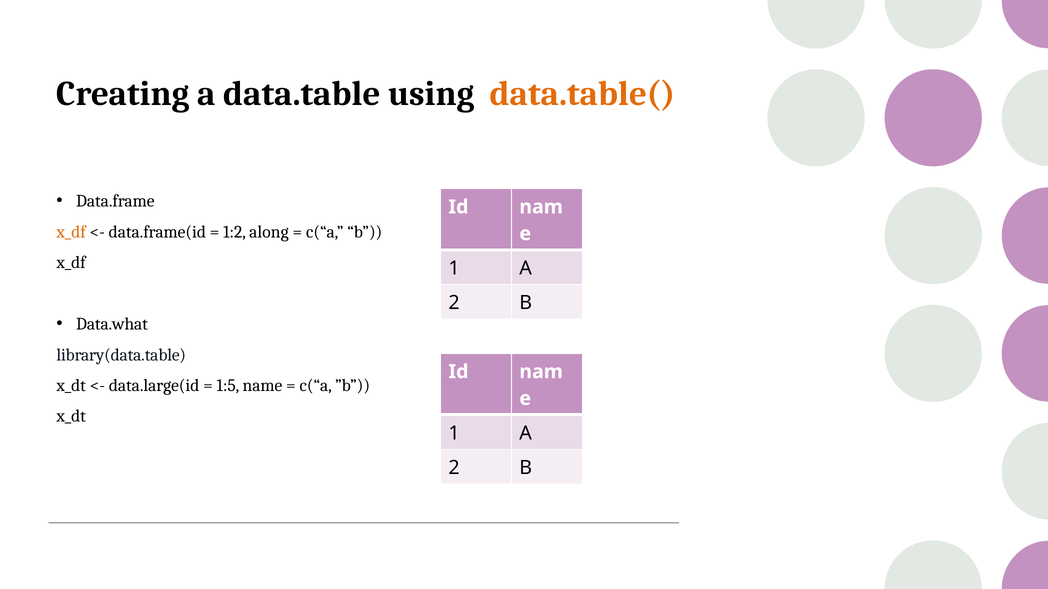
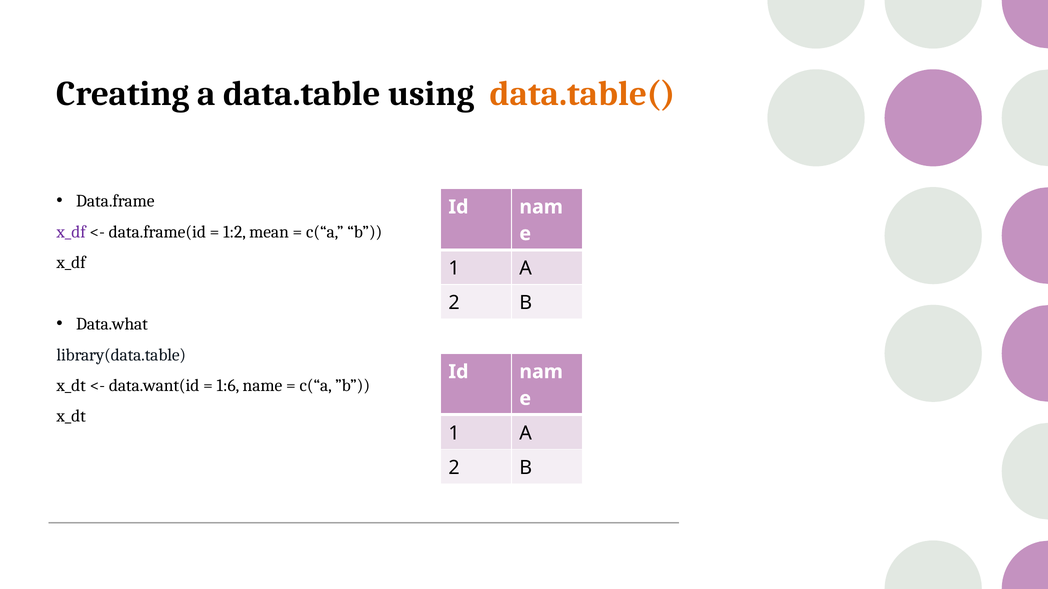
x_df at (71, 232) colour: orange -> purple
along: along -> mean
data.large(id: data.large(id -> data.want(id
1:5: 1:5 -> 1:6
